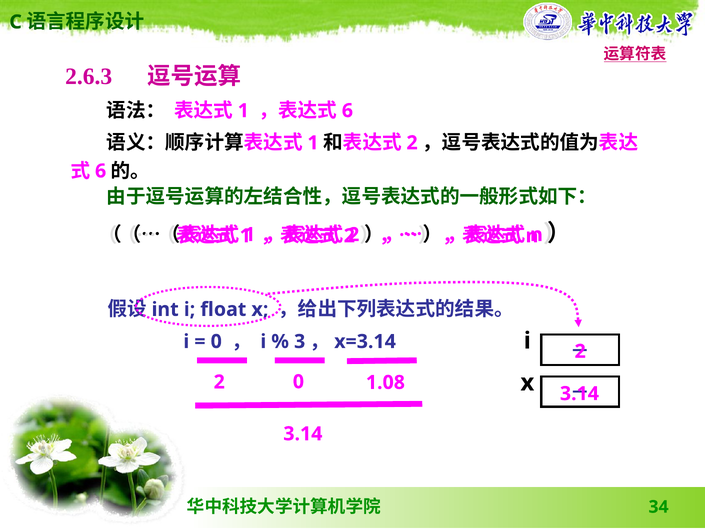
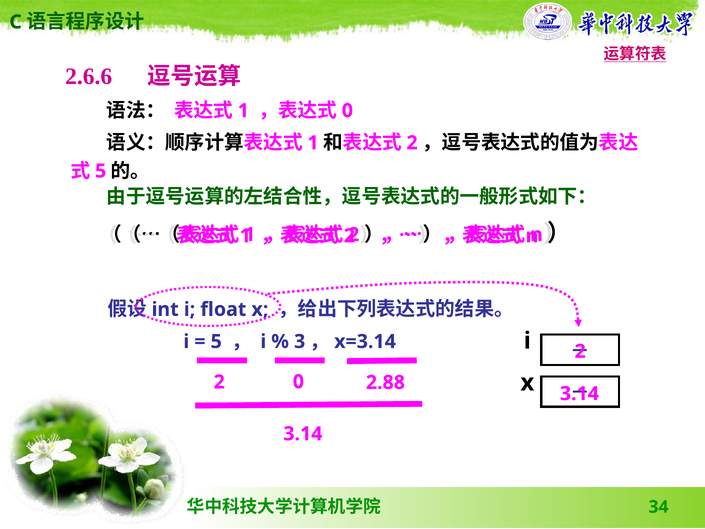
2.6.3: 2.6.3 -> 2.6.6
6 at (347, 111): 6 -> 0
6 at (101, 171): 6 -> 5
0 at (216, 341): 0 -> 5
1.08: 1.08 -> 2.88
